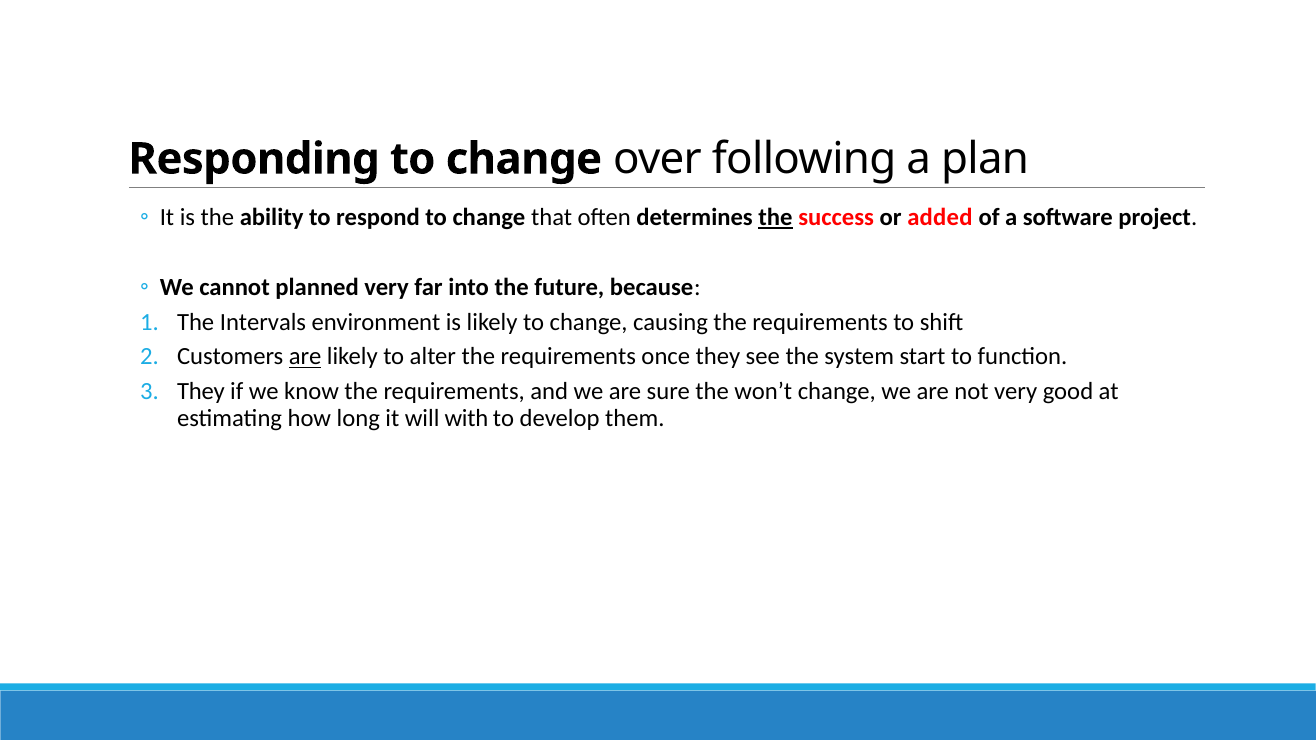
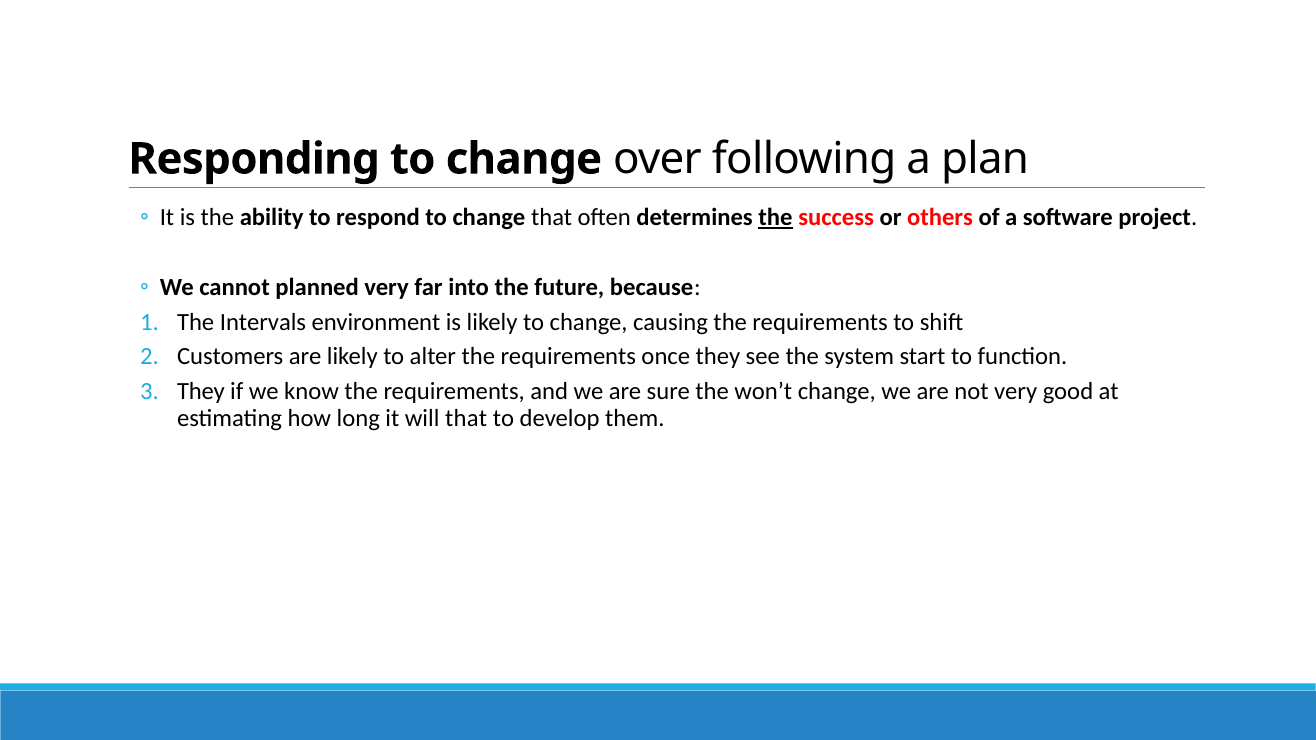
added: added -> others
are at (305, 357) underline: present -> none
will with: with -> that
